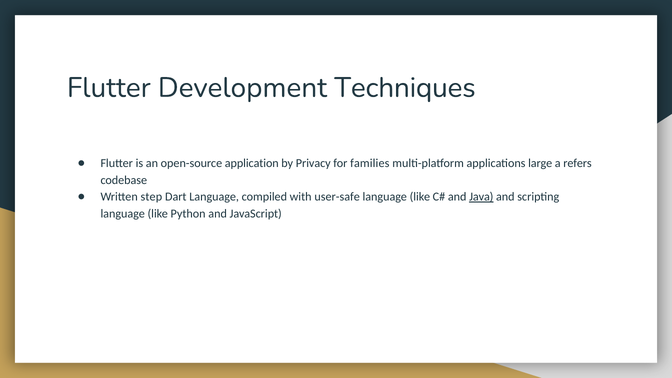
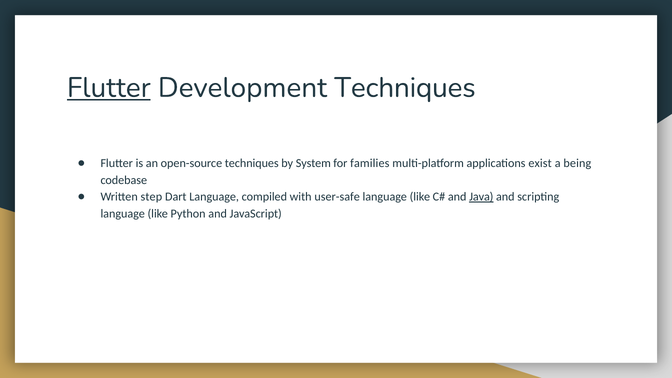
Flutter at (109, 88) underline: none -> present
open-source application: application -> techniques
Privacy: Privacy -> System
large: large -> exist
refers: refers -> being
